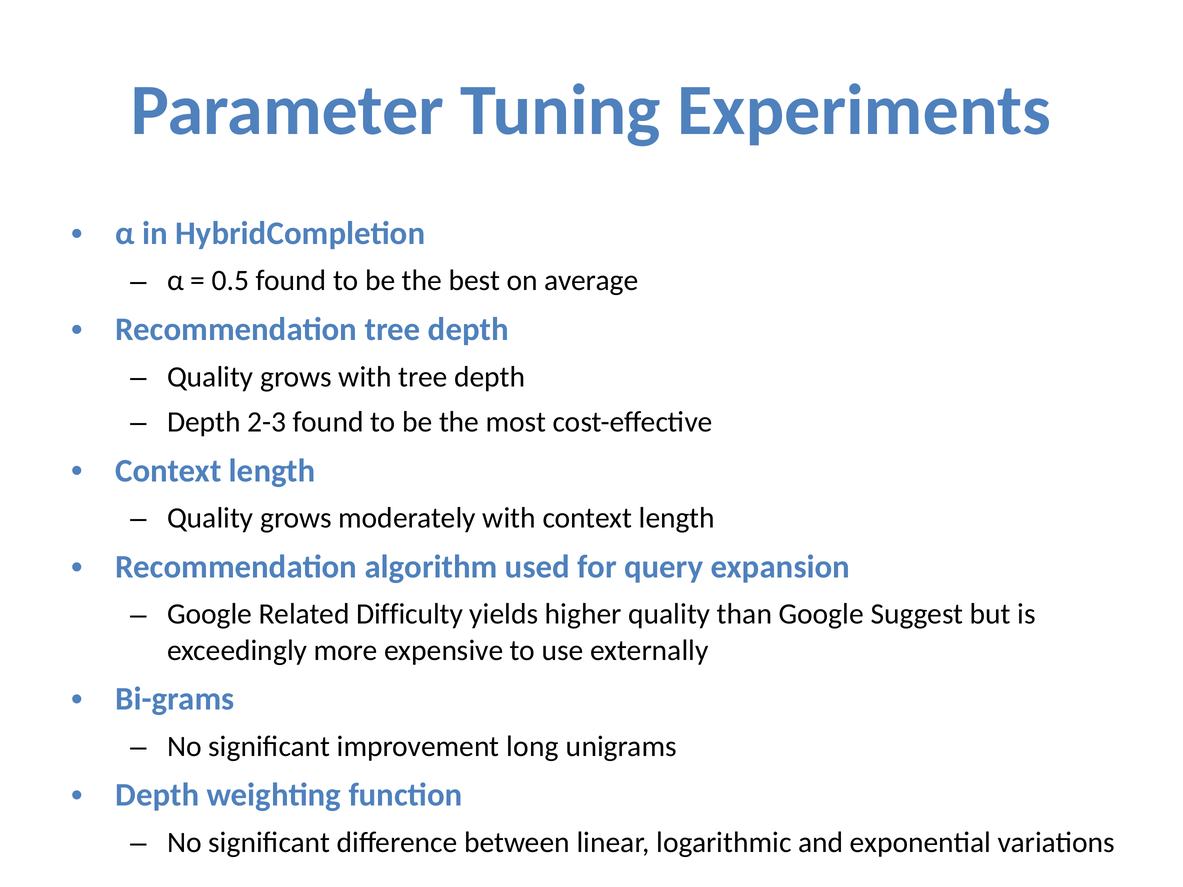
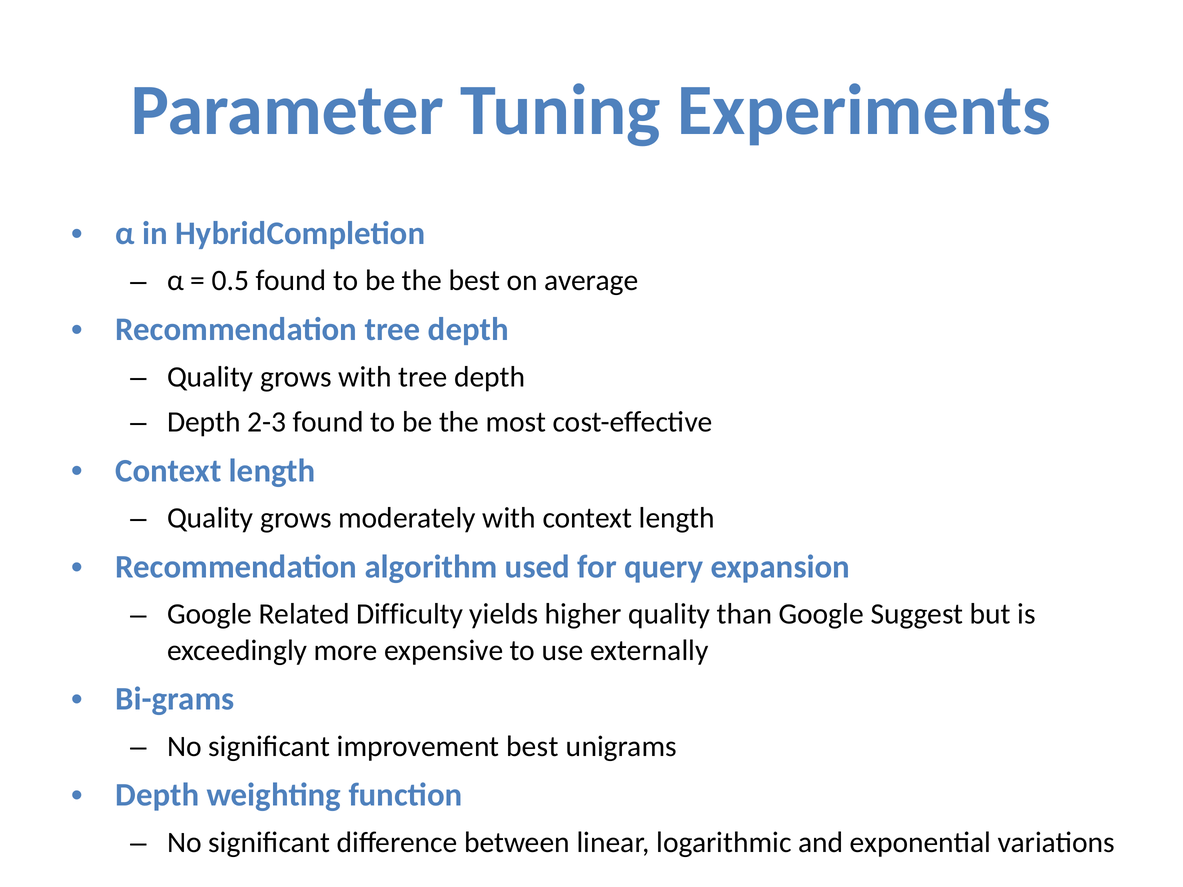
improvement long: long -> best
